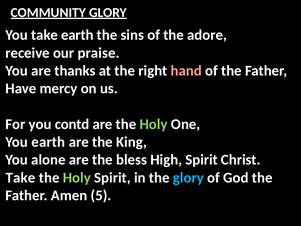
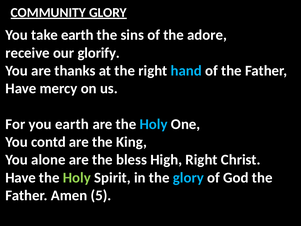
praise: praise -> glorify
hand colour: pink -> light blue
you contd: contd -> earth
Holy at (154, 124) colour: light green -> light blue
You earth: earth -> contd
High Spirit: Spirit -> Right
Take at (20, 177): Take -> Have
